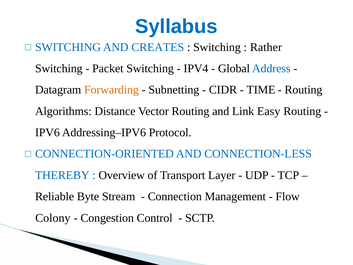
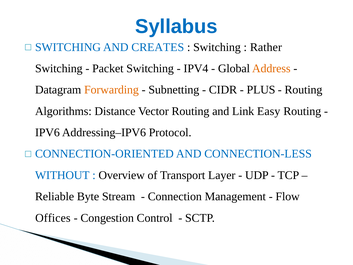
Address colour: blue -> orange
TIME: TIME -> PLUS
THEREBY: THEREBY -> WITHOUT
Colony: Colony -> Offices
